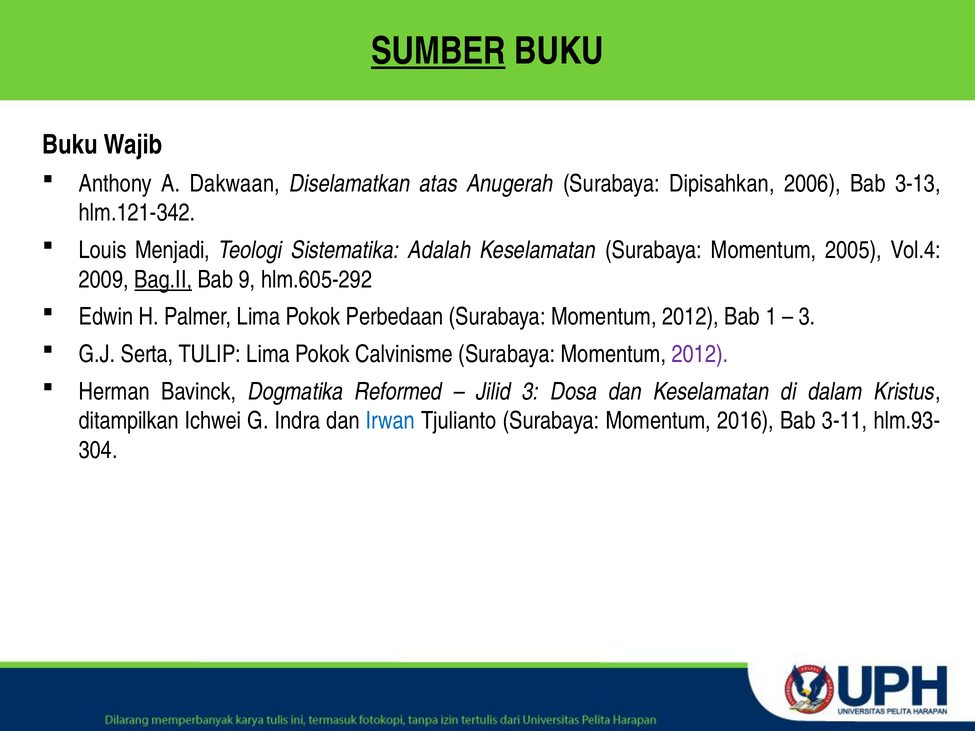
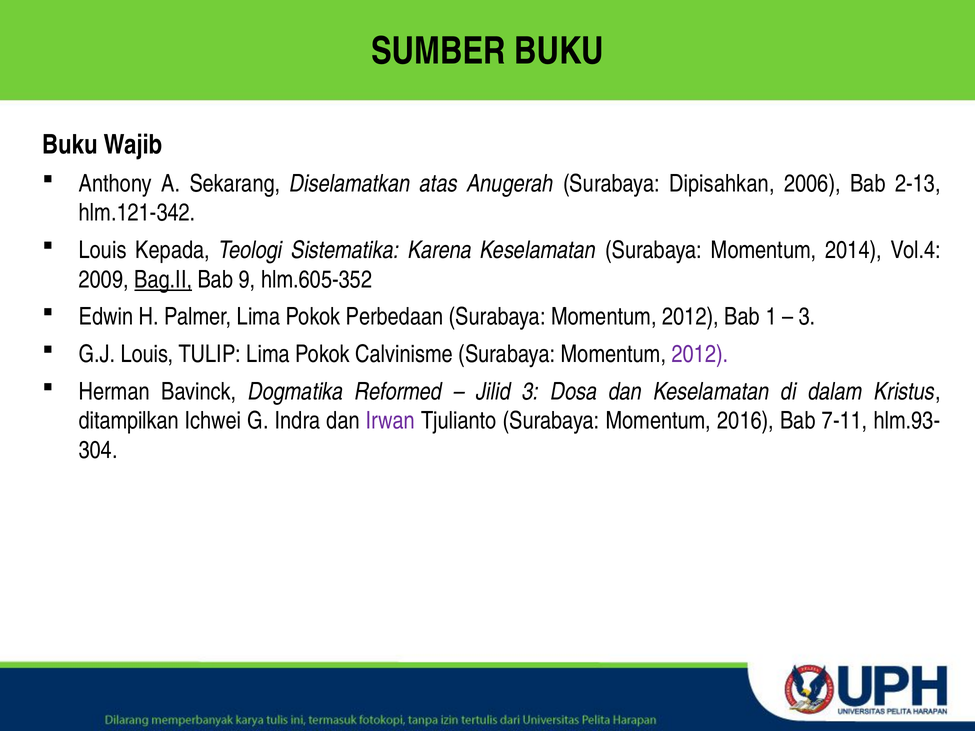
SUMBER underline: present -> none
Dakwaan: Dakwaan -> Sekarang
3-13: 3-13 -> 2-13
Menjadi: Menjadi -> Kepada
Adalah: Adalah -> Karena
2005: 2005 -> 2014
hlm.605-292: hlm.605-292 -> hlm.605-352
G.J Serta: Serta -> Louis
Irwan colour: blue -> purple
3-11: 3-11 -> 7-11
